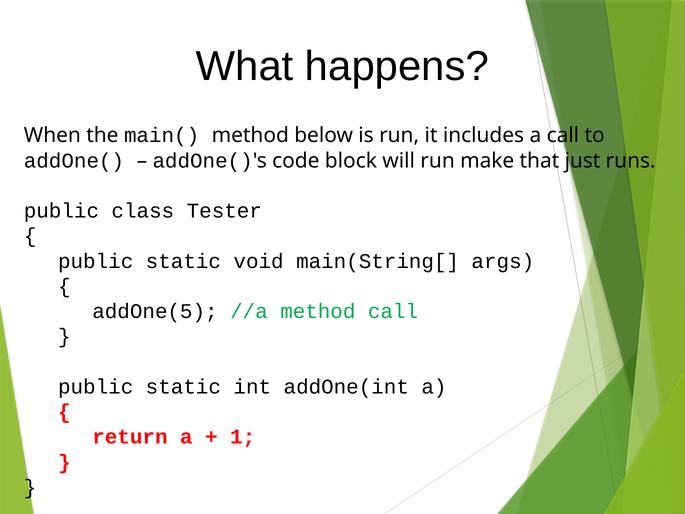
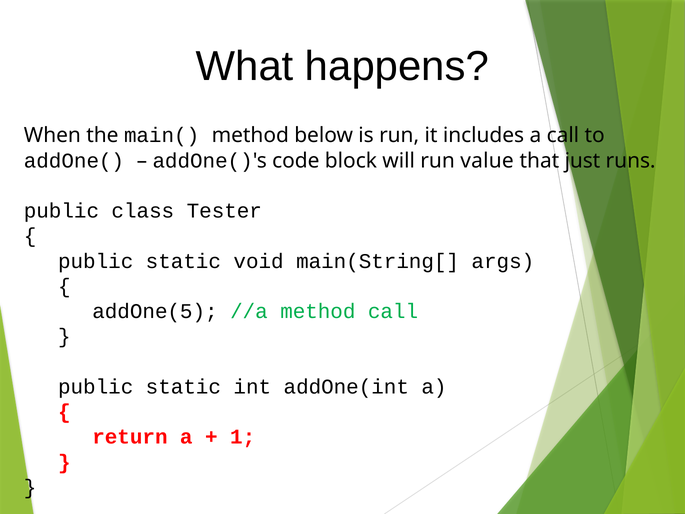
make: make -> value
